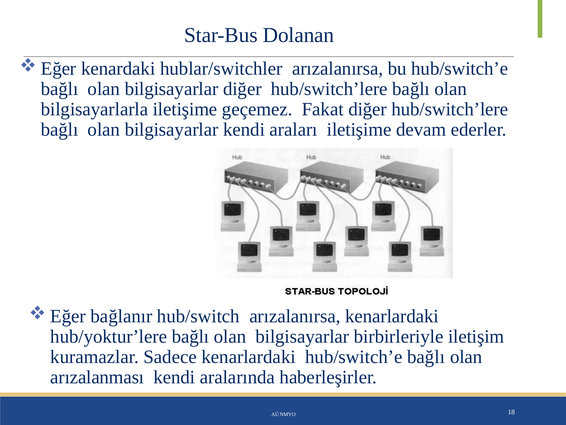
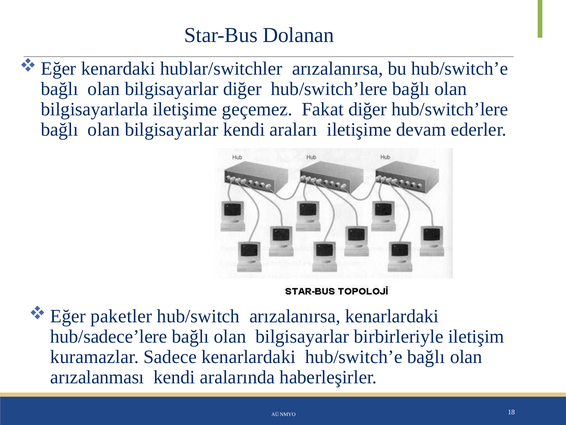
bağlanır: bağlanır -> paketler
hub/yoktur’lere: hub/yoktur’lere -> hub/sadece’lere
